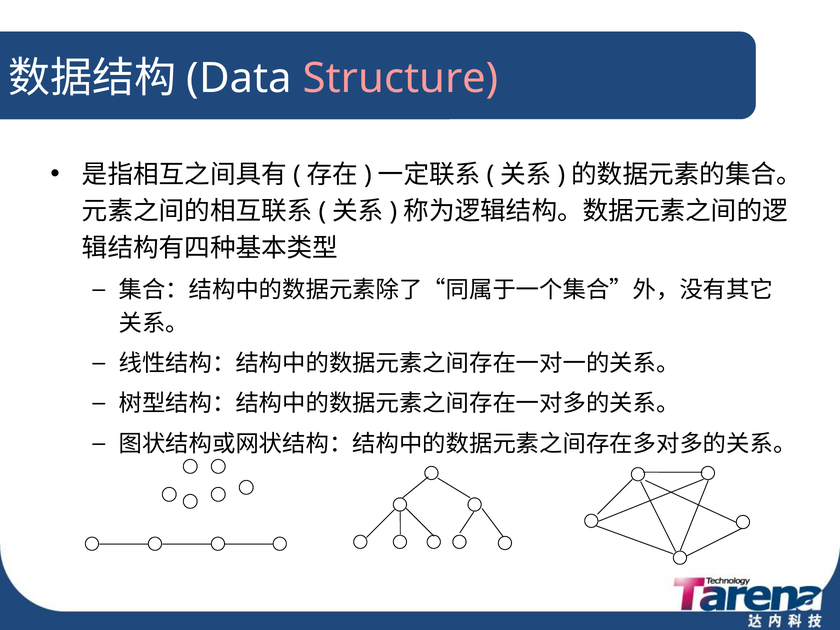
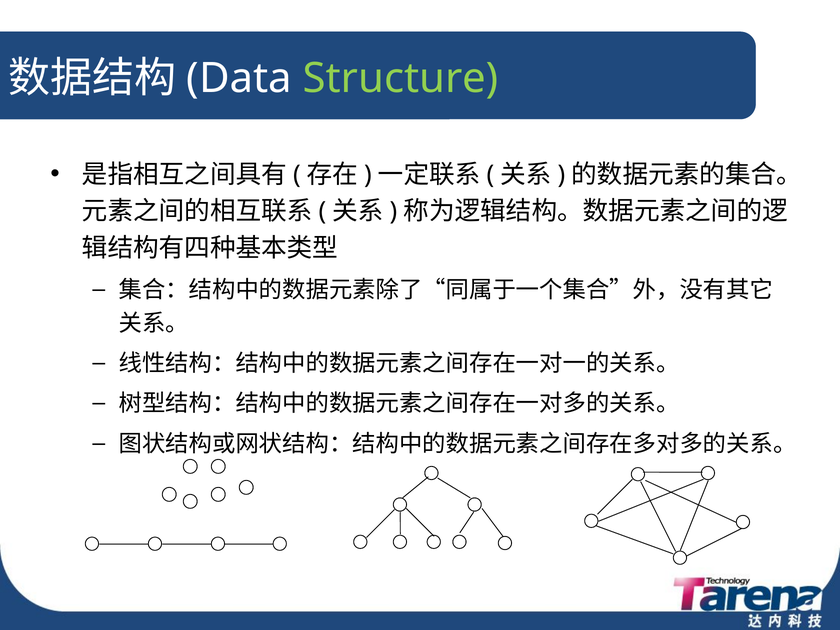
Structure colour: pink -> light green
